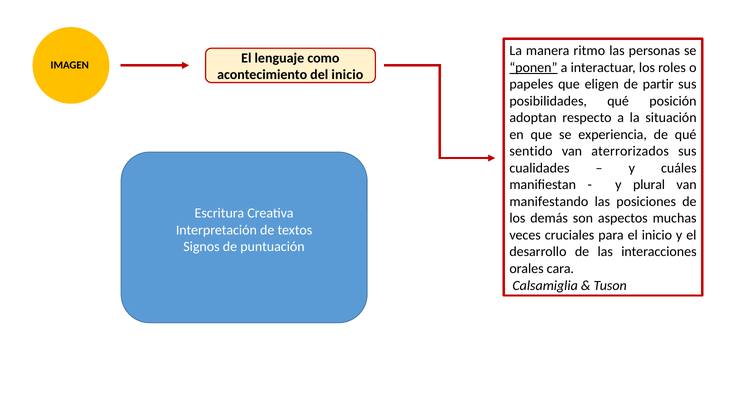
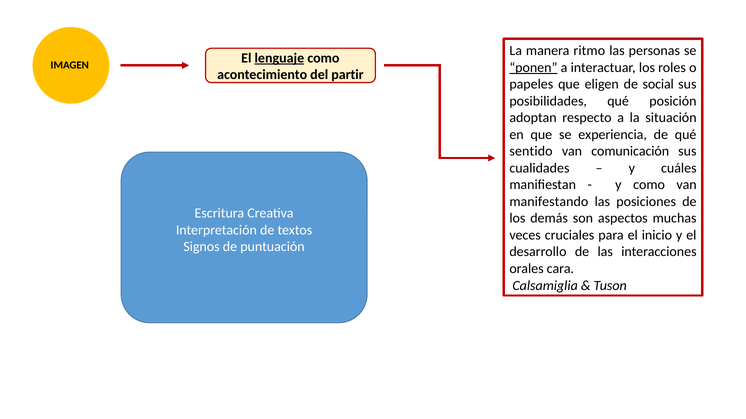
lenguaje underline: none -> present
del inicio: inicio -> partir
partir: partir -> social
aterrorizados: aterrorizados -> comunicación
y plural: plural -> como
